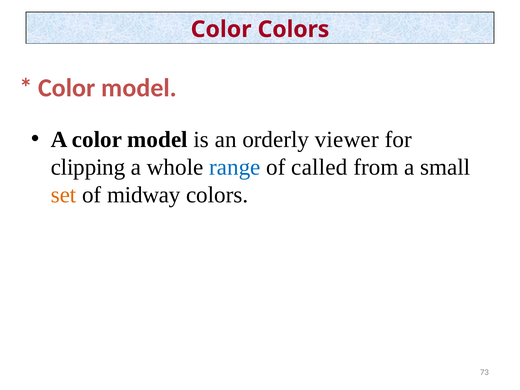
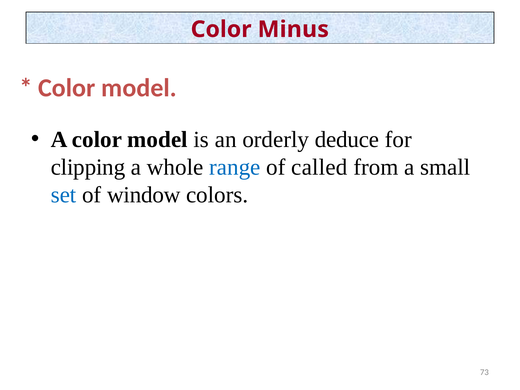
Color Colors: Colors -> Minus
viewer: viewer -> deduce
set colour: orange -> blue
midway: midway -> window
